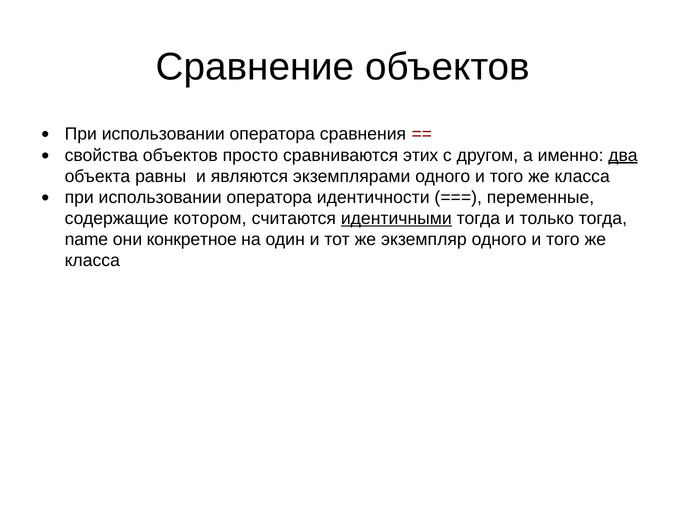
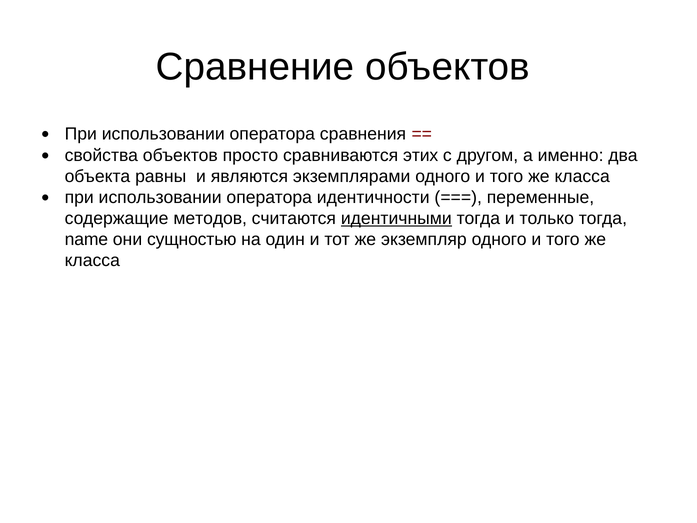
два underline: present -> none
котором: котором -> методов
конкретное: конкретное -> сущностью
